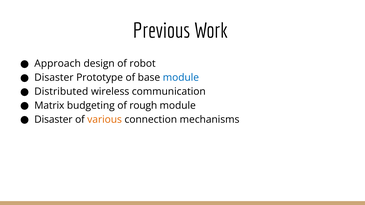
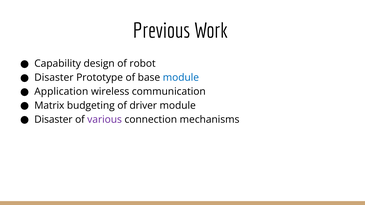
Approach: Approach -> Capability
Distributed: Distributed -> Application
rough: rough -> driver
various colour: orange -> purple
